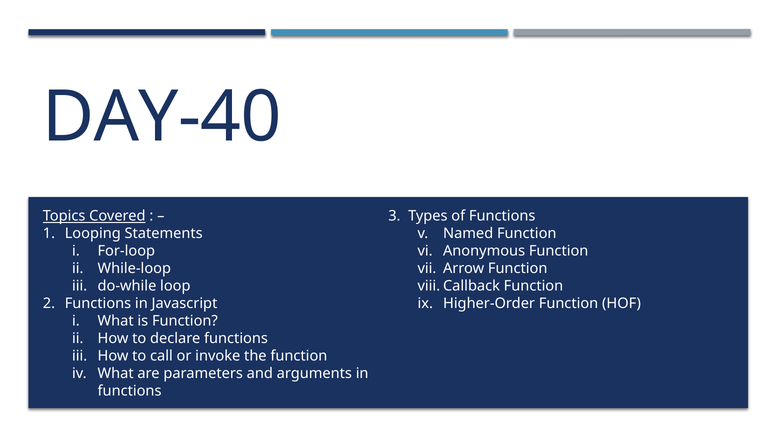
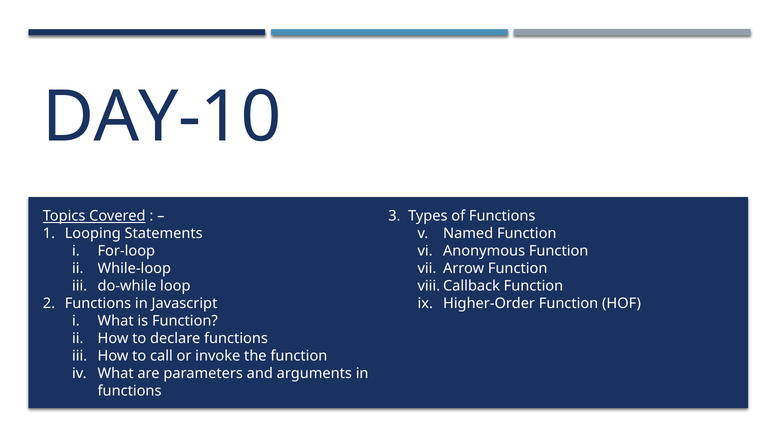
DAY-40: DAY-40 -> DAY-10
